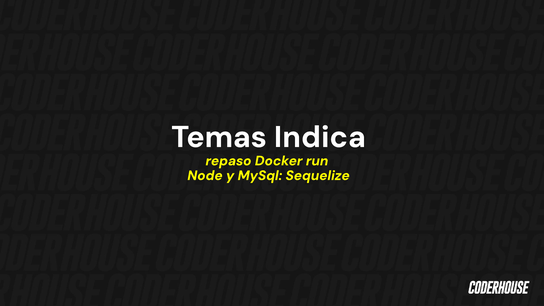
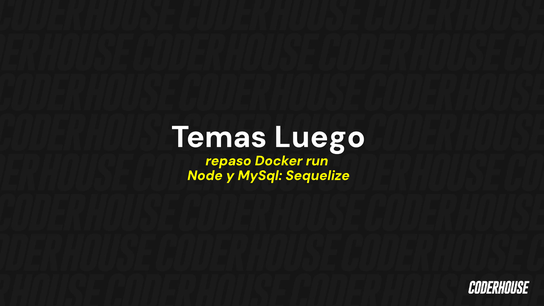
Indica: Indica -> Luego
